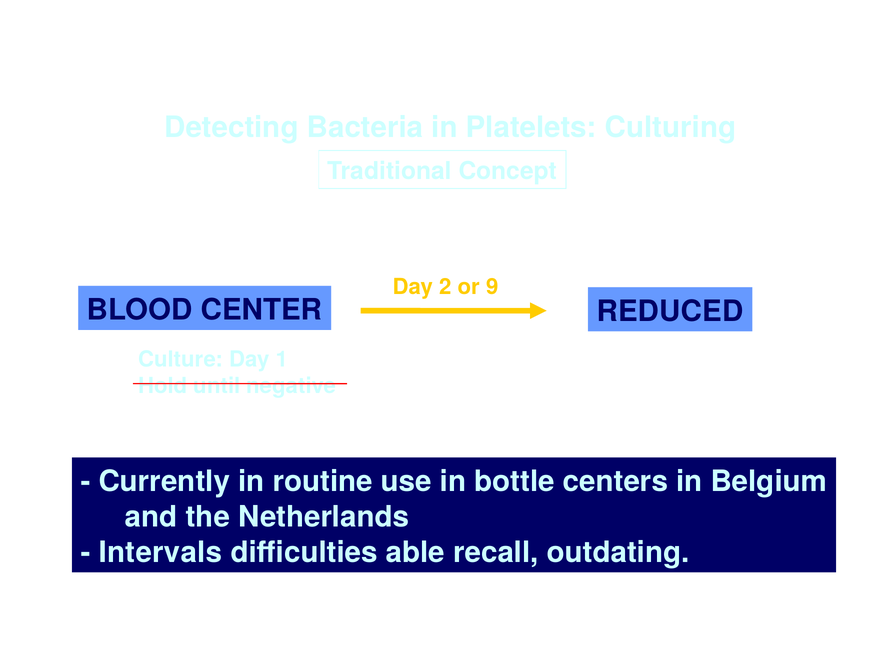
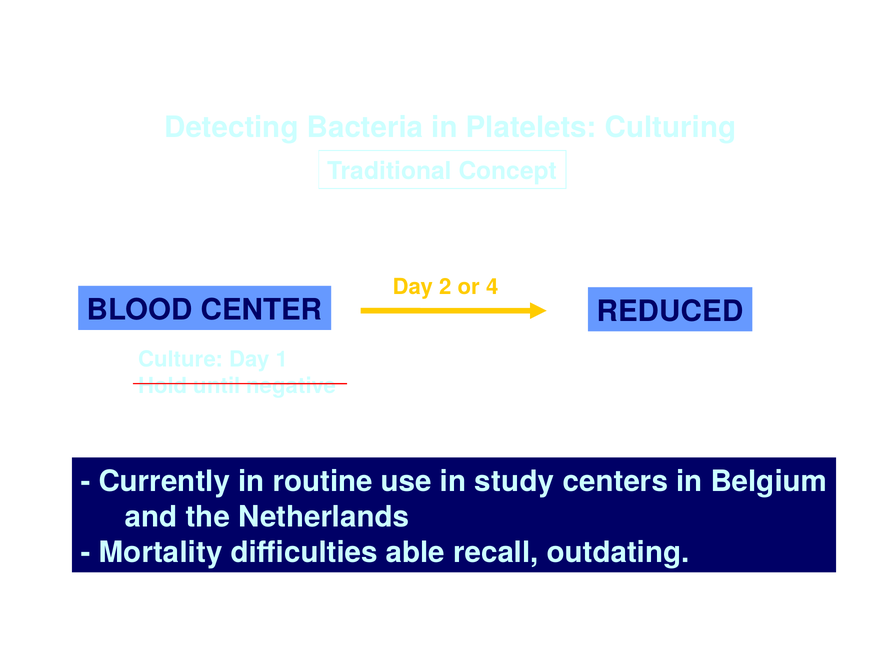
9: 9 -> 4
bottle: bottle -> study
Intervals: Intervals -> Mortality
